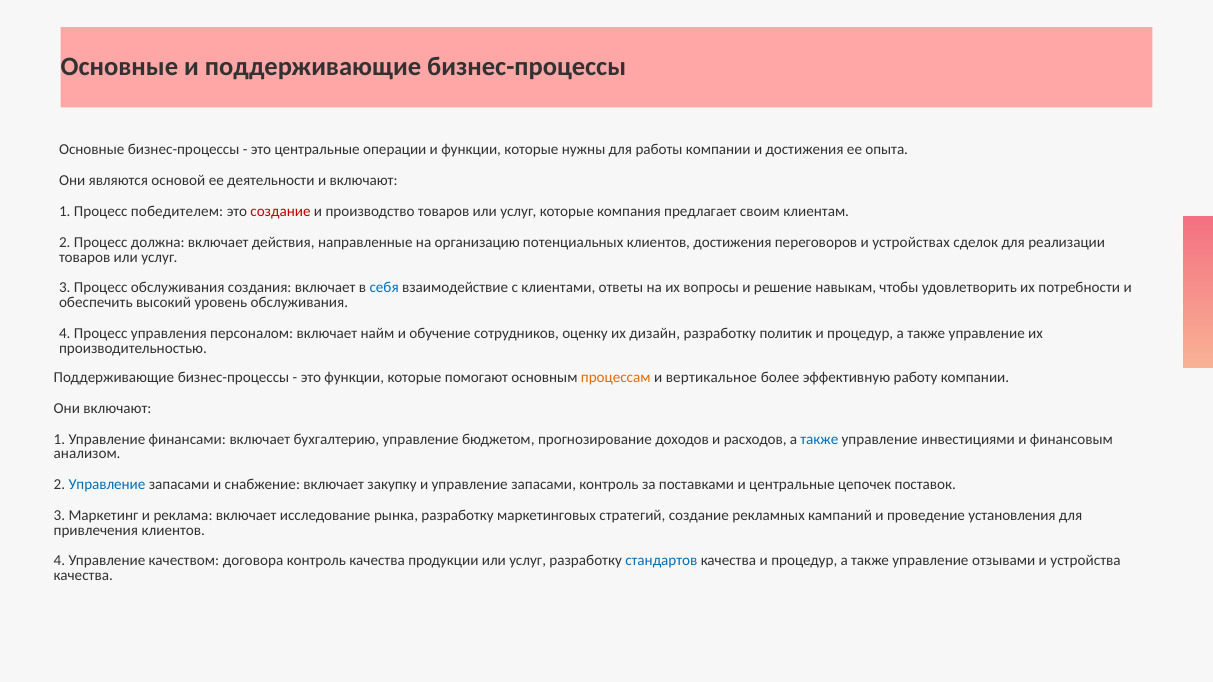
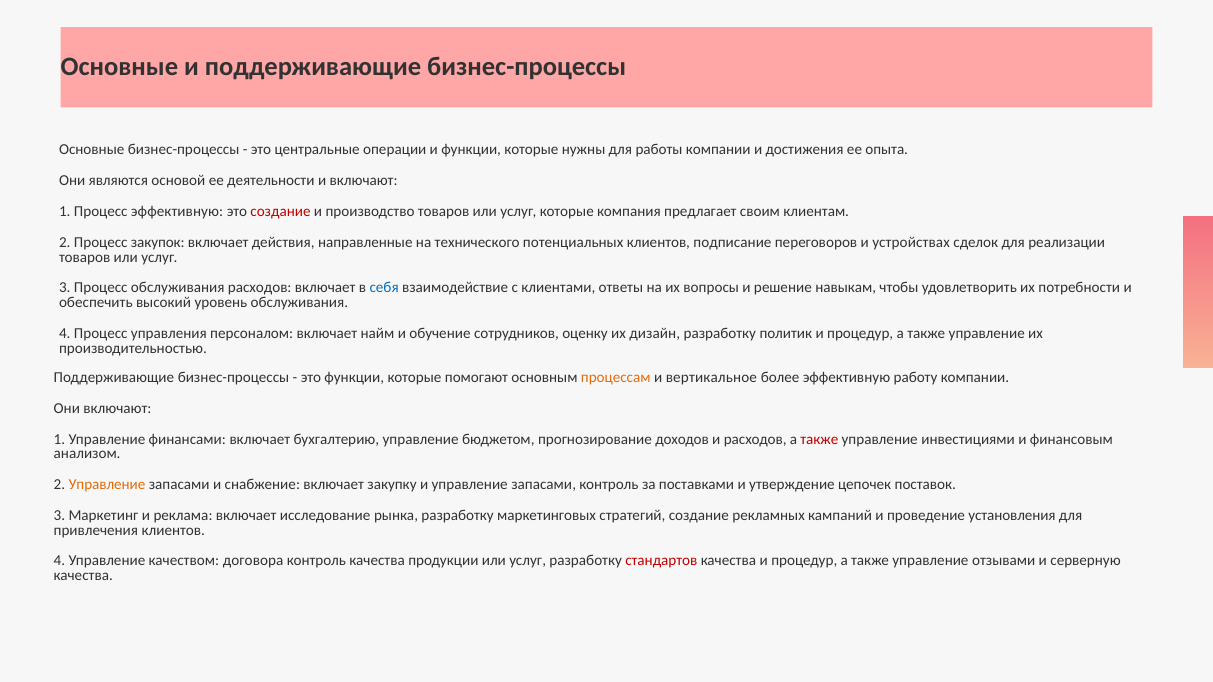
Процесс победителем: победителем -> эффективную
должна: должна -> закупок
организацию: организацию -> технического
клиентов достижения: достижения -> подписание
обслуживания создания: создания -> расходов
также at (819, 439) colour: blue -> red
Управление at (107, 485) colour: blue -> orange
и центральные: центральные -> утверждение
стандартов colour: blue -> red
устройства: устройства -> серверную
